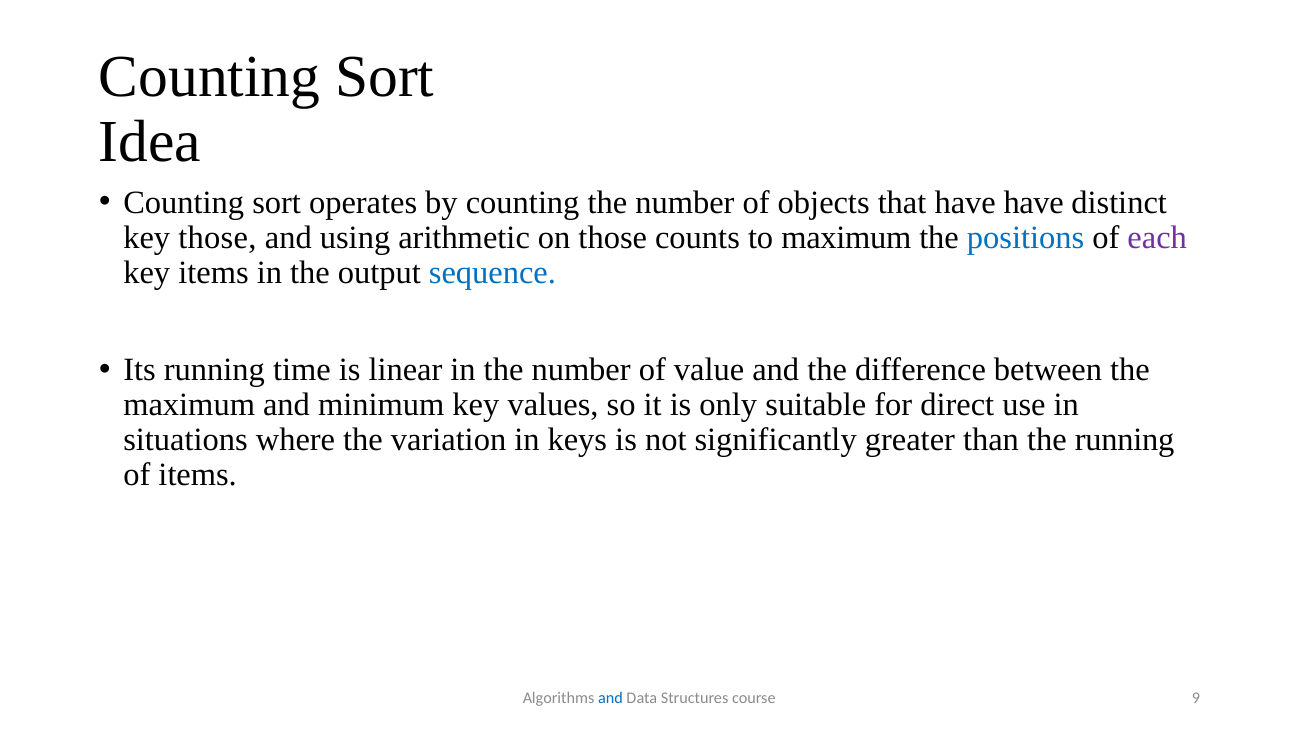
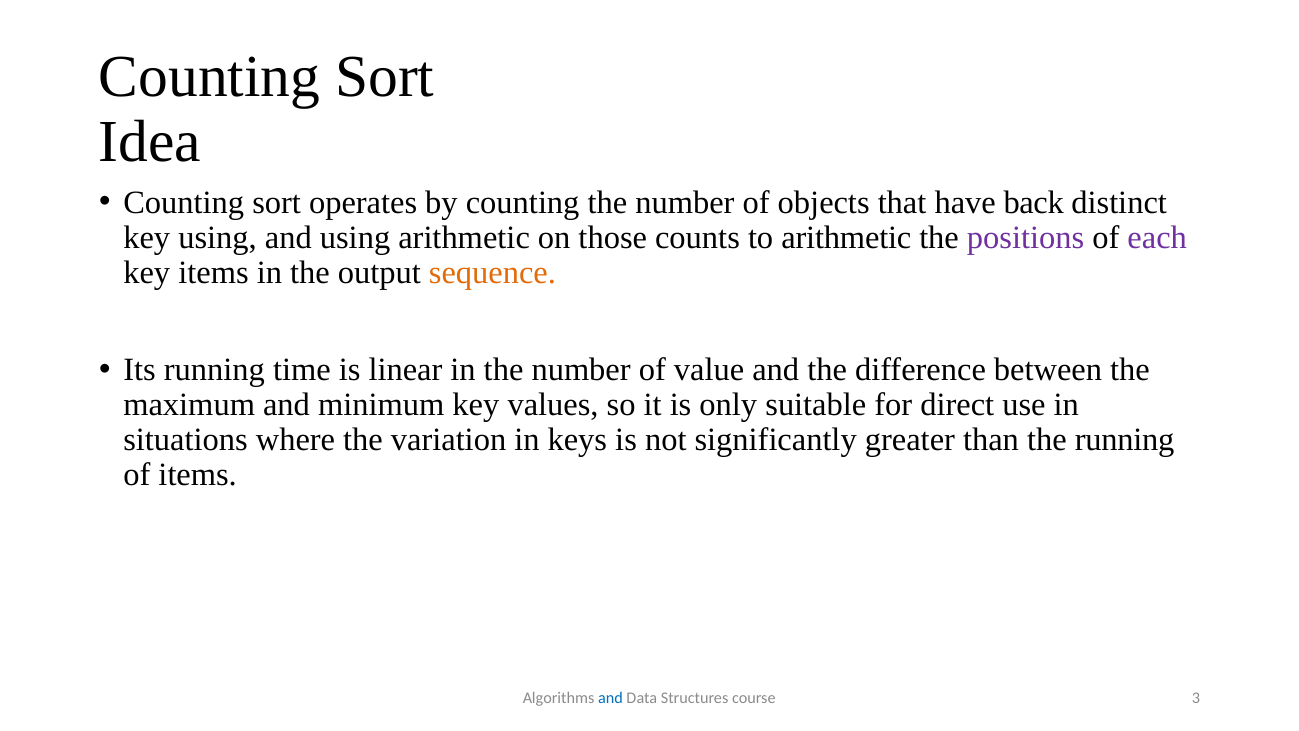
have have: have -> back
key those: those -> using
to maximum: maximum -> arithmetic
positions colour: blue -> purple
sequence colour: blue -> orange
9: 9 -> 3
